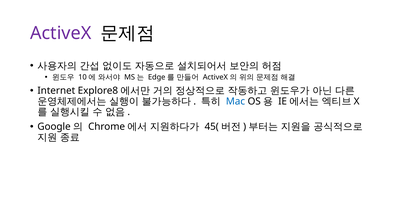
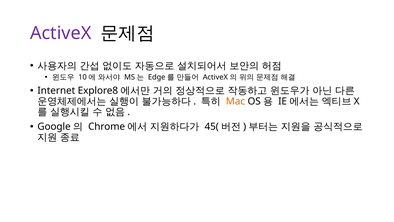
Mac colour: blue -> orange
